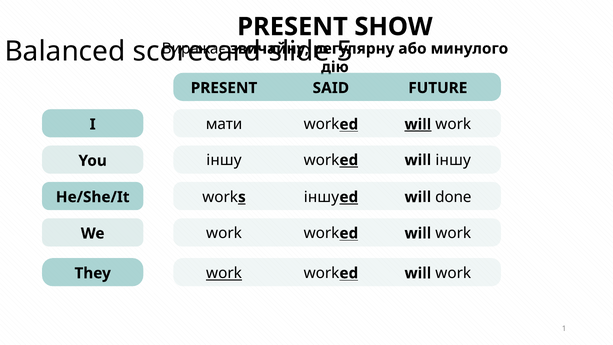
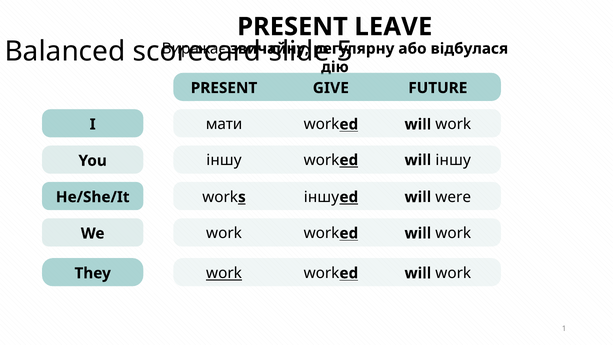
SHOW: SHOW -> LEAVE
минулого: минулого -> відбулася
SAID: SAID -> GIVE
will at (418, 124) underline: present -> none
done: done -> were
